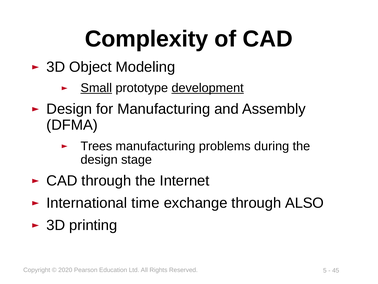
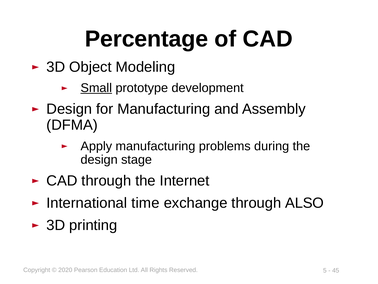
Complexity: Complexity -> Percentage
development underline: present -> none
Trees: Trees -> Apply
